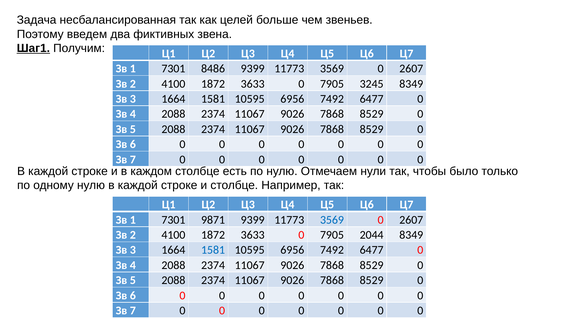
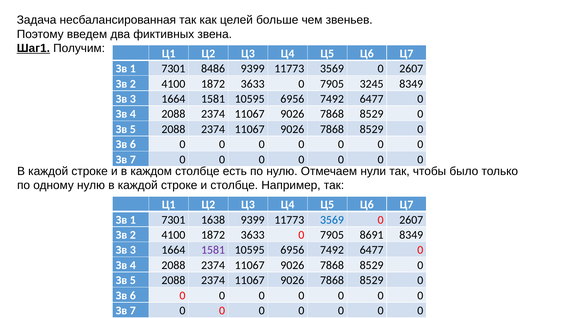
9871: 9871 -> 1638
2044: 2044 -> 8691
1581 at (213, 250) colour: blue -> purple
